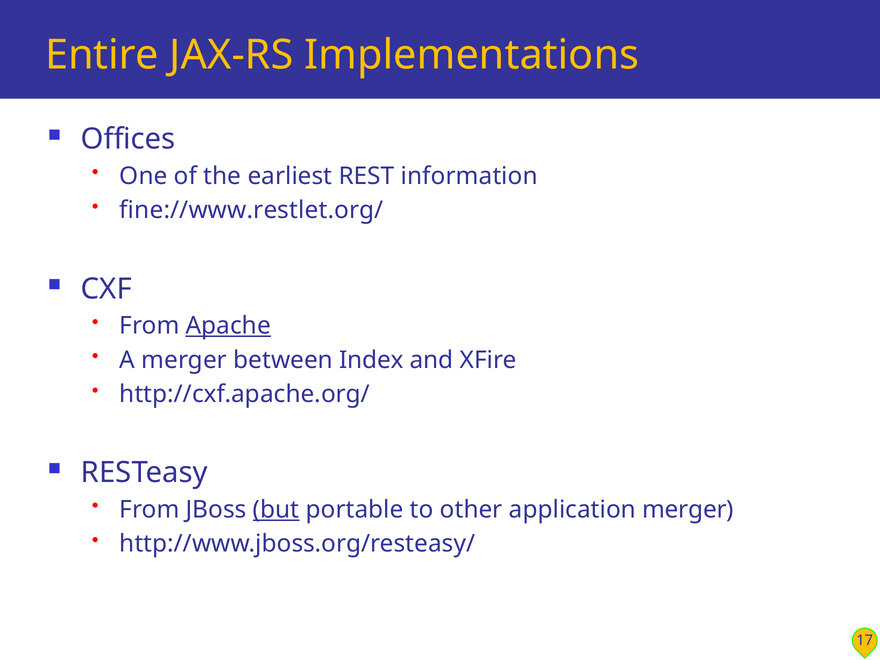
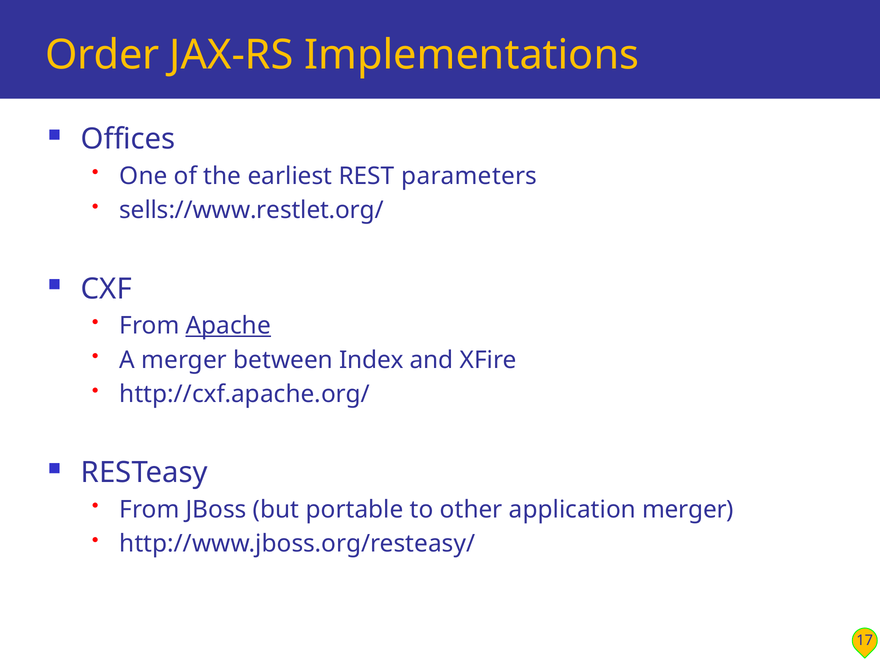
Entire: Entire -> Order
information: information -> parameters
fine://www.restlet.org/: fine://www.restlet.org/ -> sells://www.restlet.org/
but underline: present -> none
